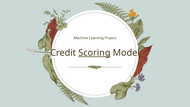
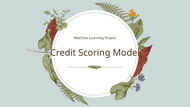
Scoring underline: present -> none
